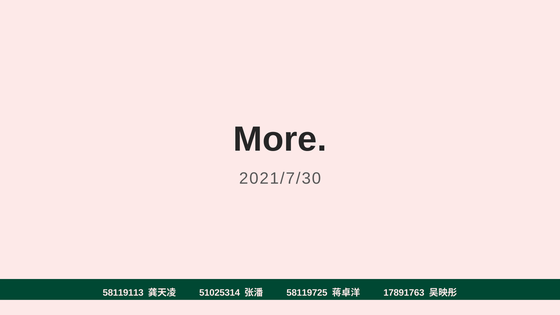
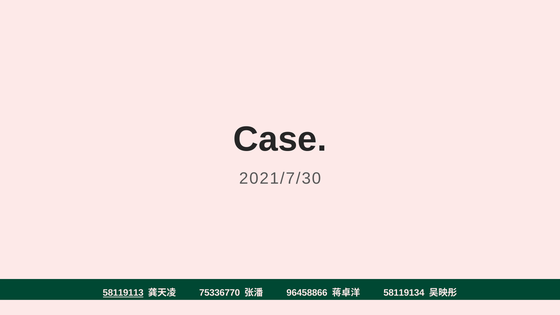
More: More -> Case
58119113 underline: none -> present
51025314: 51025314 -> 75336770
58119725: 58119725 -> 96458866
17891763: 17891763 -> 58119134
